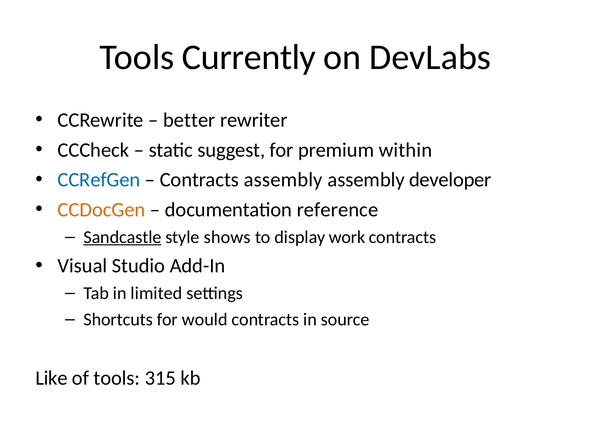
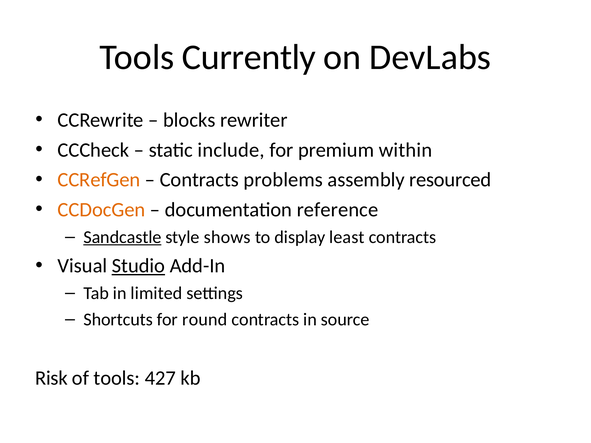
better: better -> blocks
suggest: suggest -> include
CCRefGen colour: blue -> orange
Contracts assembly: assembly -> problems
developer: developer -> resourced
work: work -> least
Studio underline: none -> present
would: would -> round
Like: Like -> Risk
315: 315 -> 427
